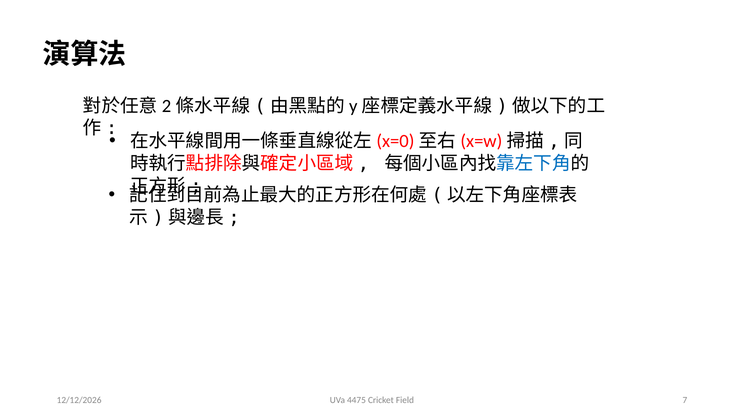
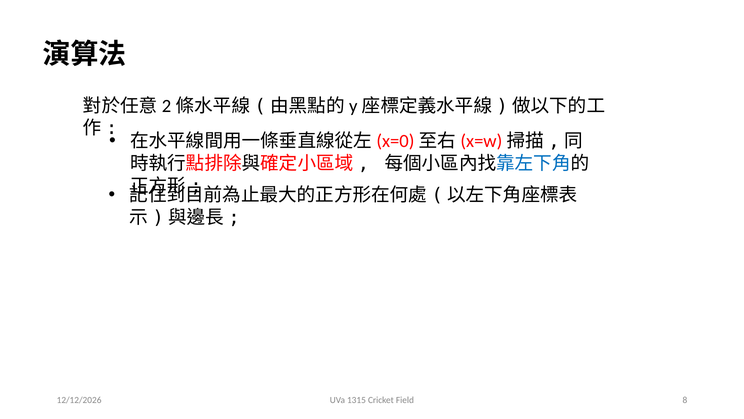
4475: 4475 -> 1315
7: 7 -> 8
